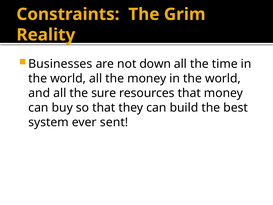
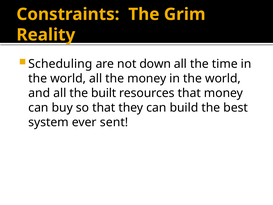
Businesses: Businesses -> Scheduling
sure: sure -> built
